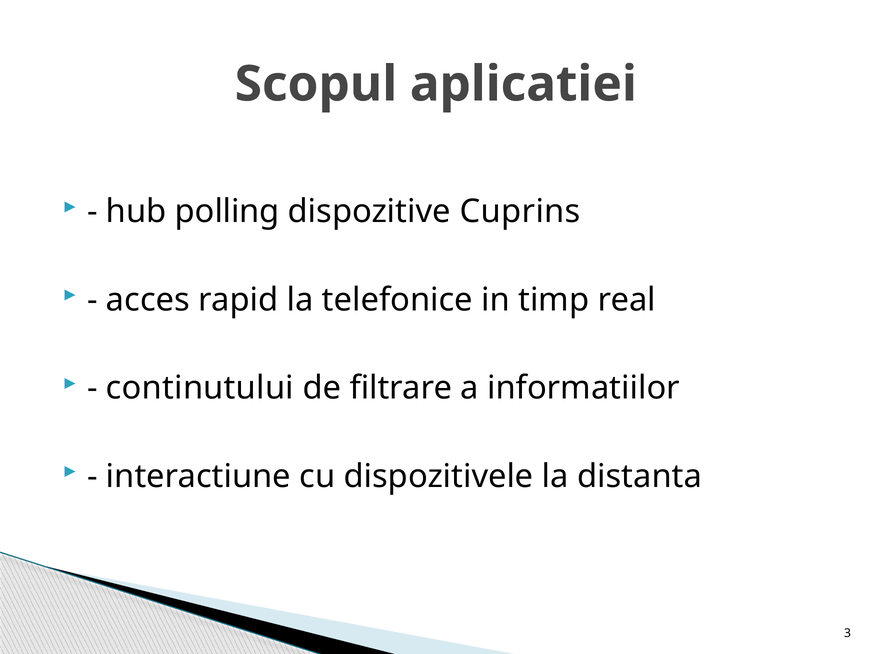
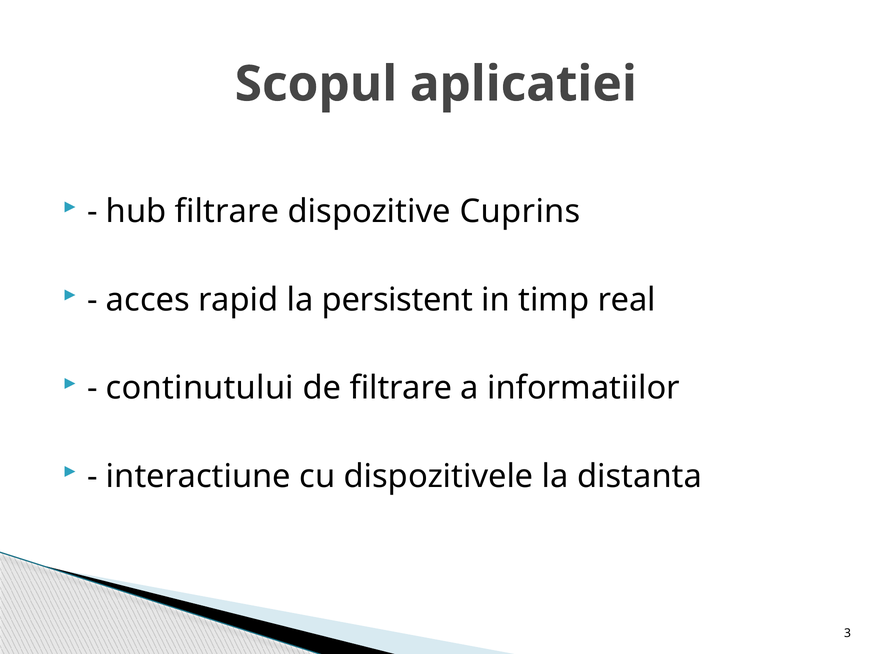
hub polling: polling -> filtrare
telefonice: telefonice -> persistent
